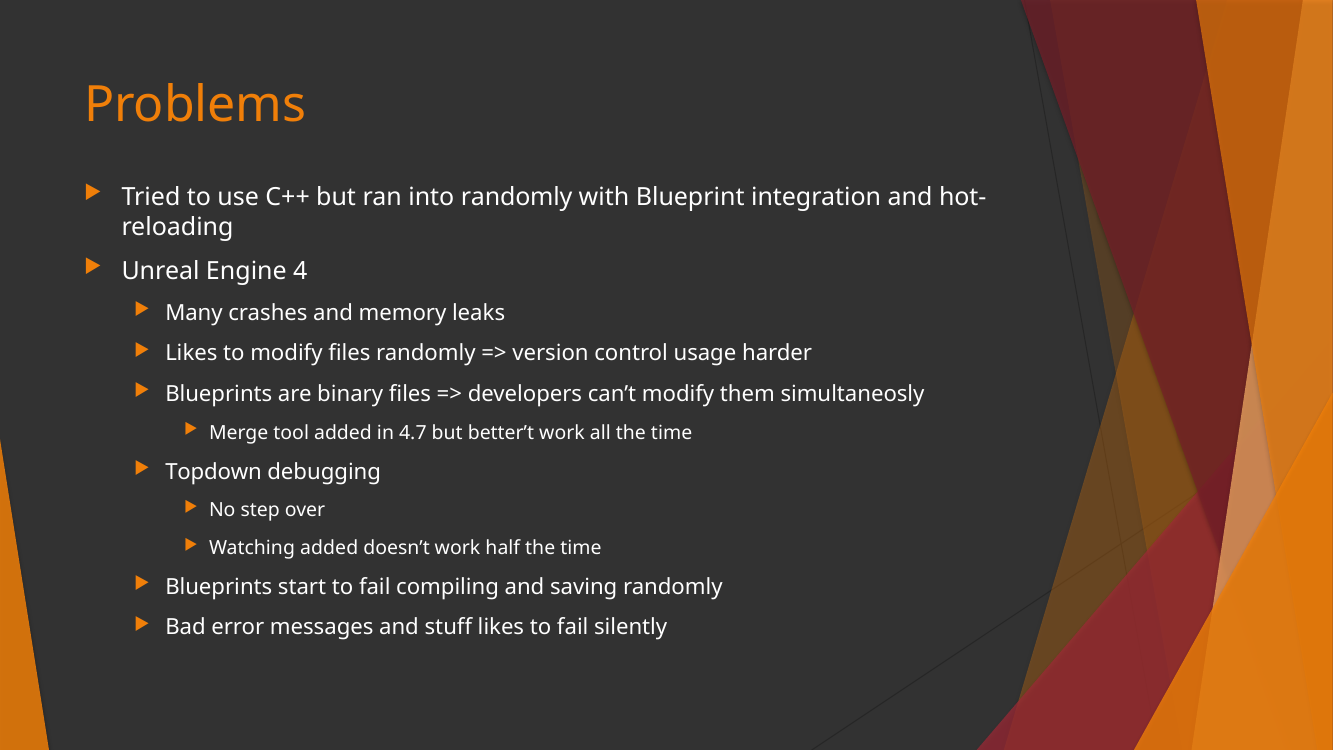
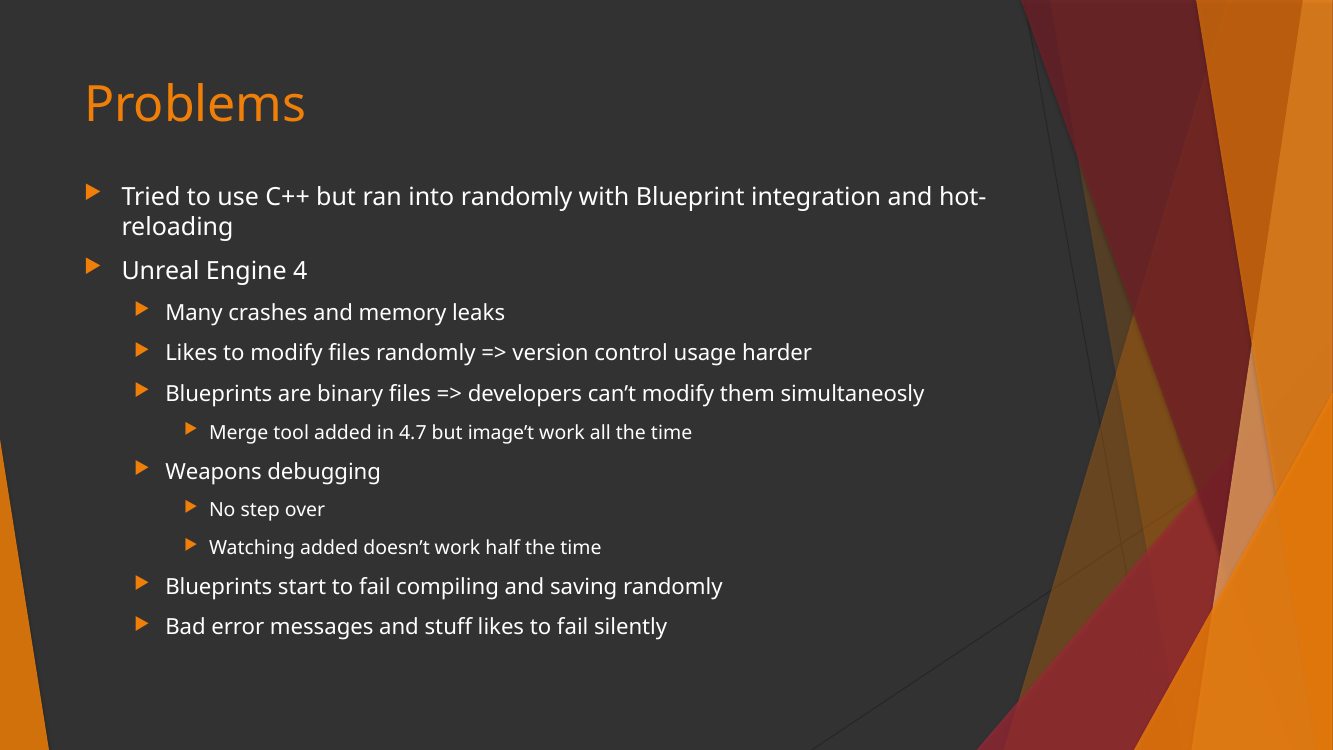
better’t: better’t -> image’t
Topdown: Topdown -> Weapons
